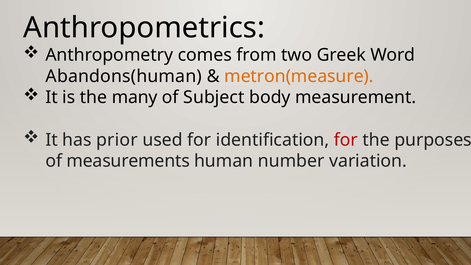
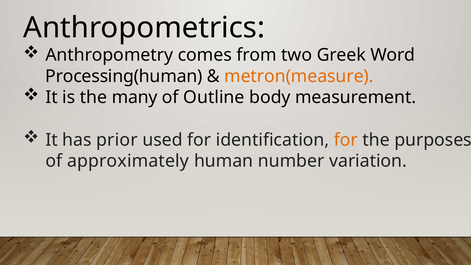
Abandons(human: Abandons(human -> Processing(human
Subject: Subject -> Outline
for at (346, 140) colour: red -> orange
measurements: measurements -> approximately
